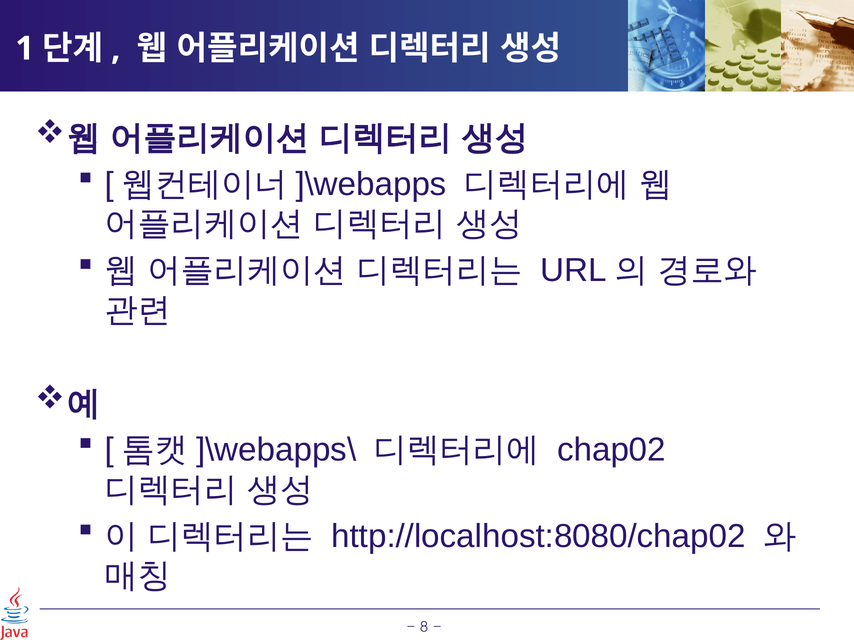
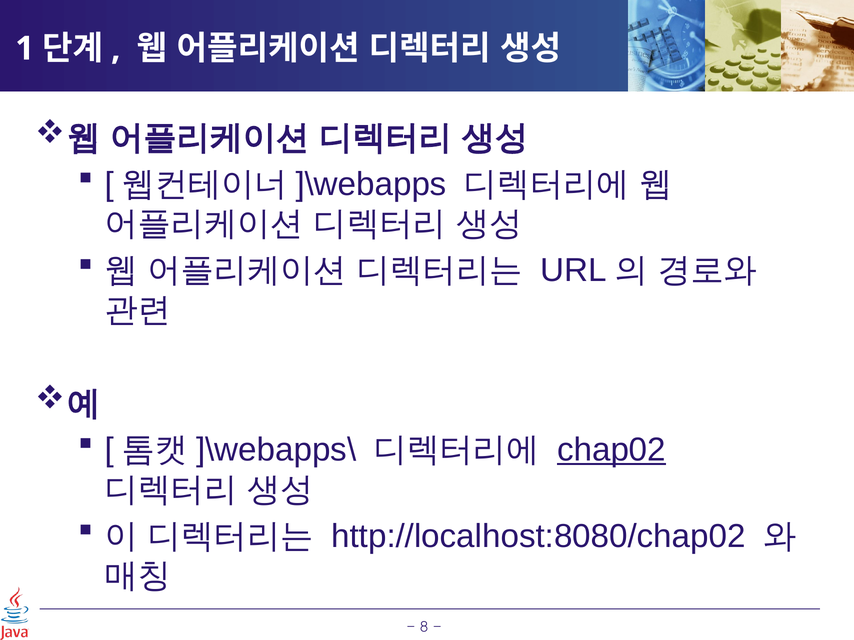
chap02 underline: none -> present
